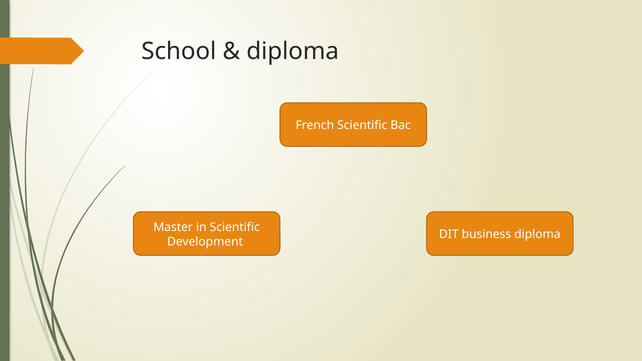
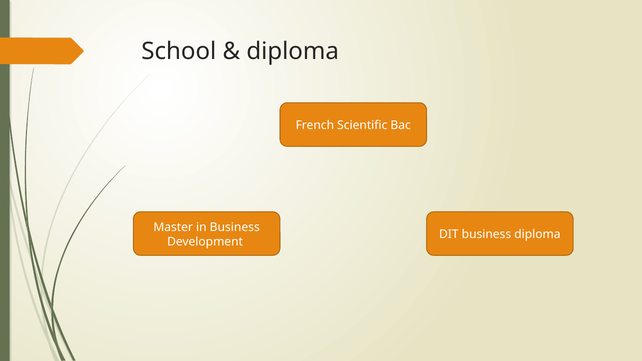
in Scientific: Scientific -> Business
